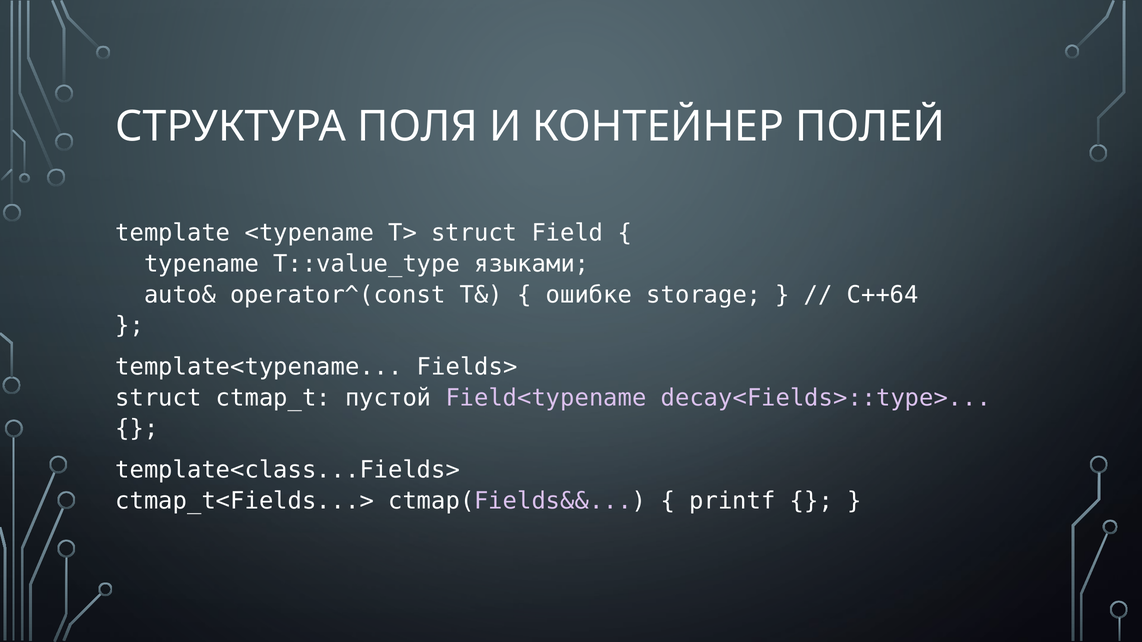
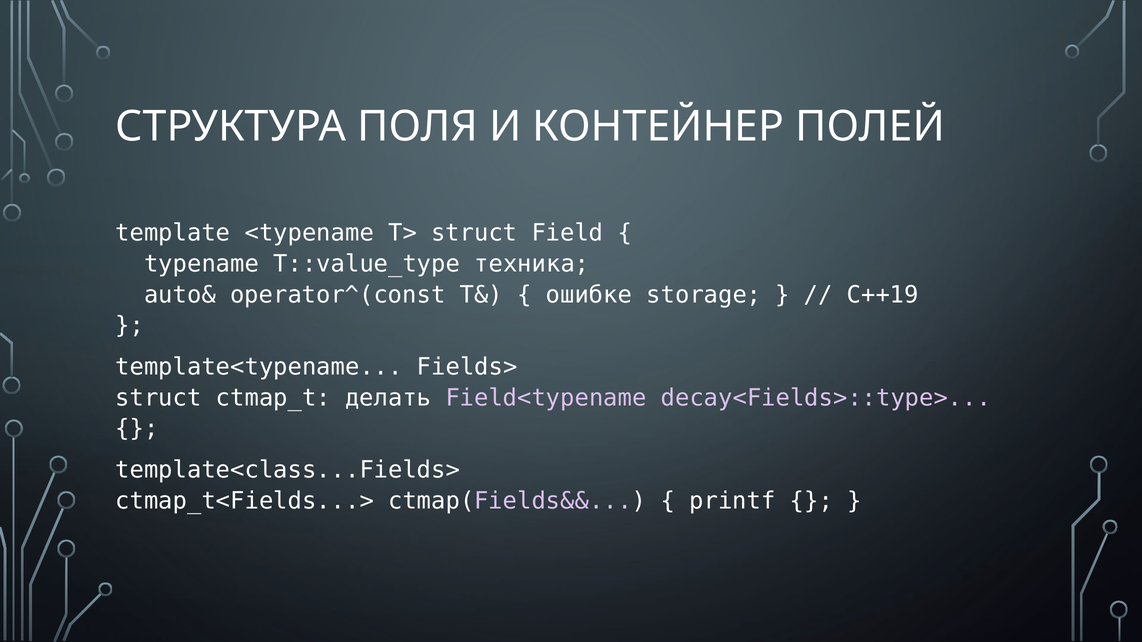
языками: языками -> техника
C++64: C++64 -> C++19
пустой: пустой -> делать
